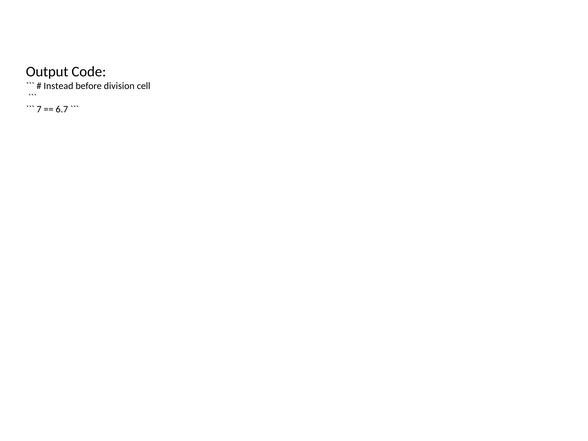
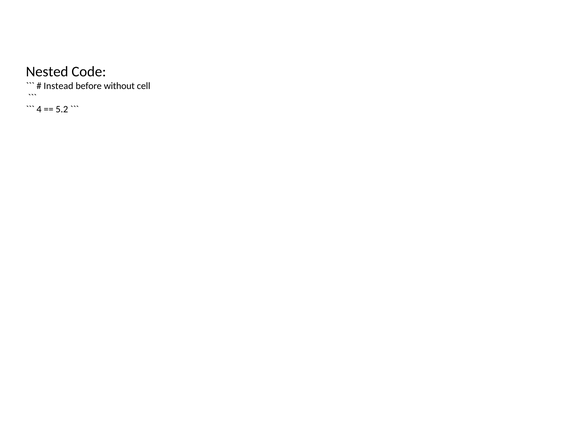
Output: Output -> Nested
division: division -> without
7: 7 -> 4
6.7: 6.7 -> 5.2
